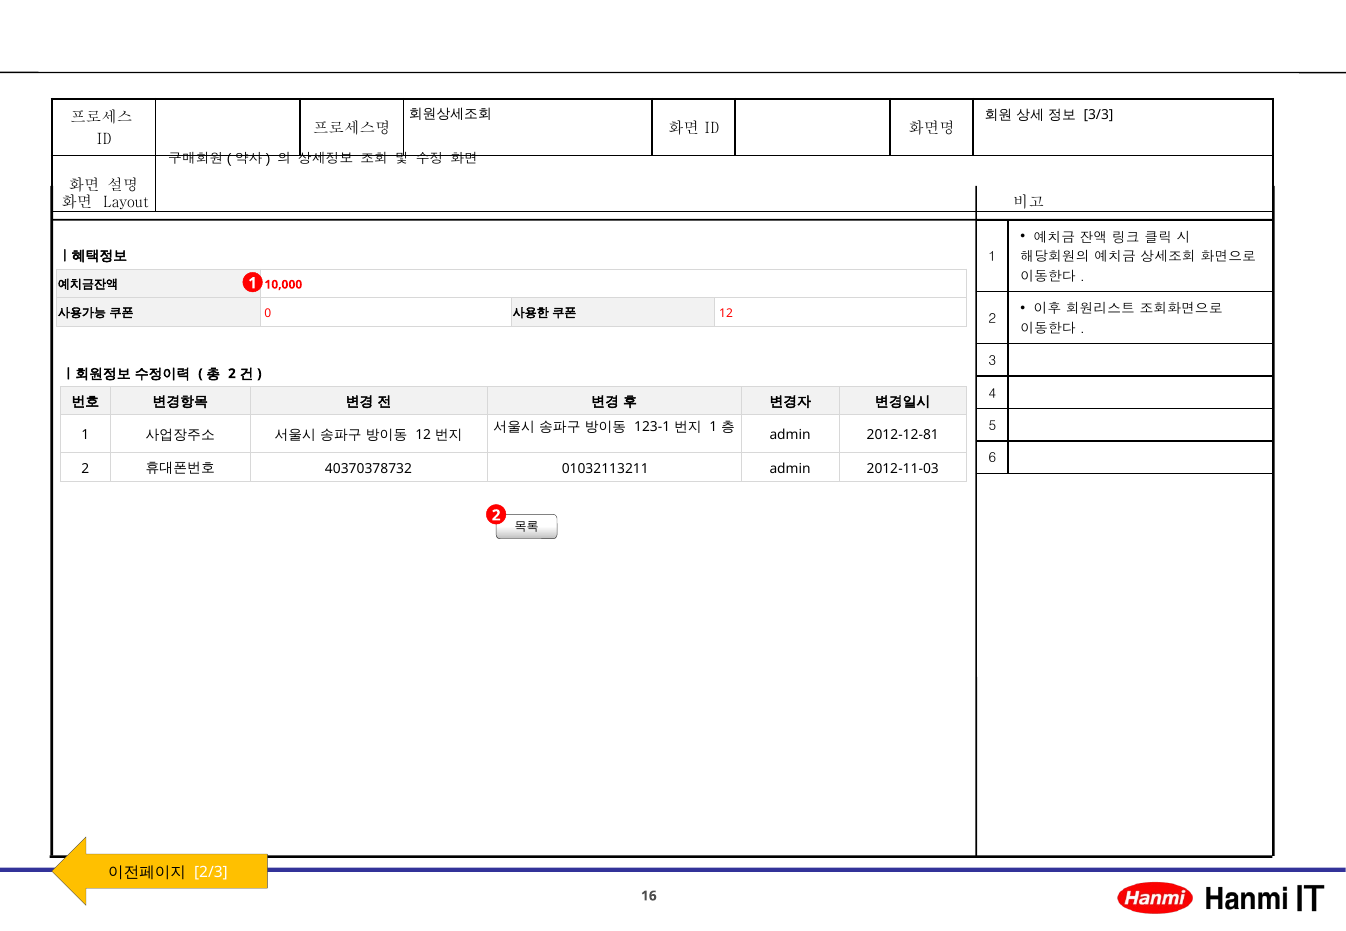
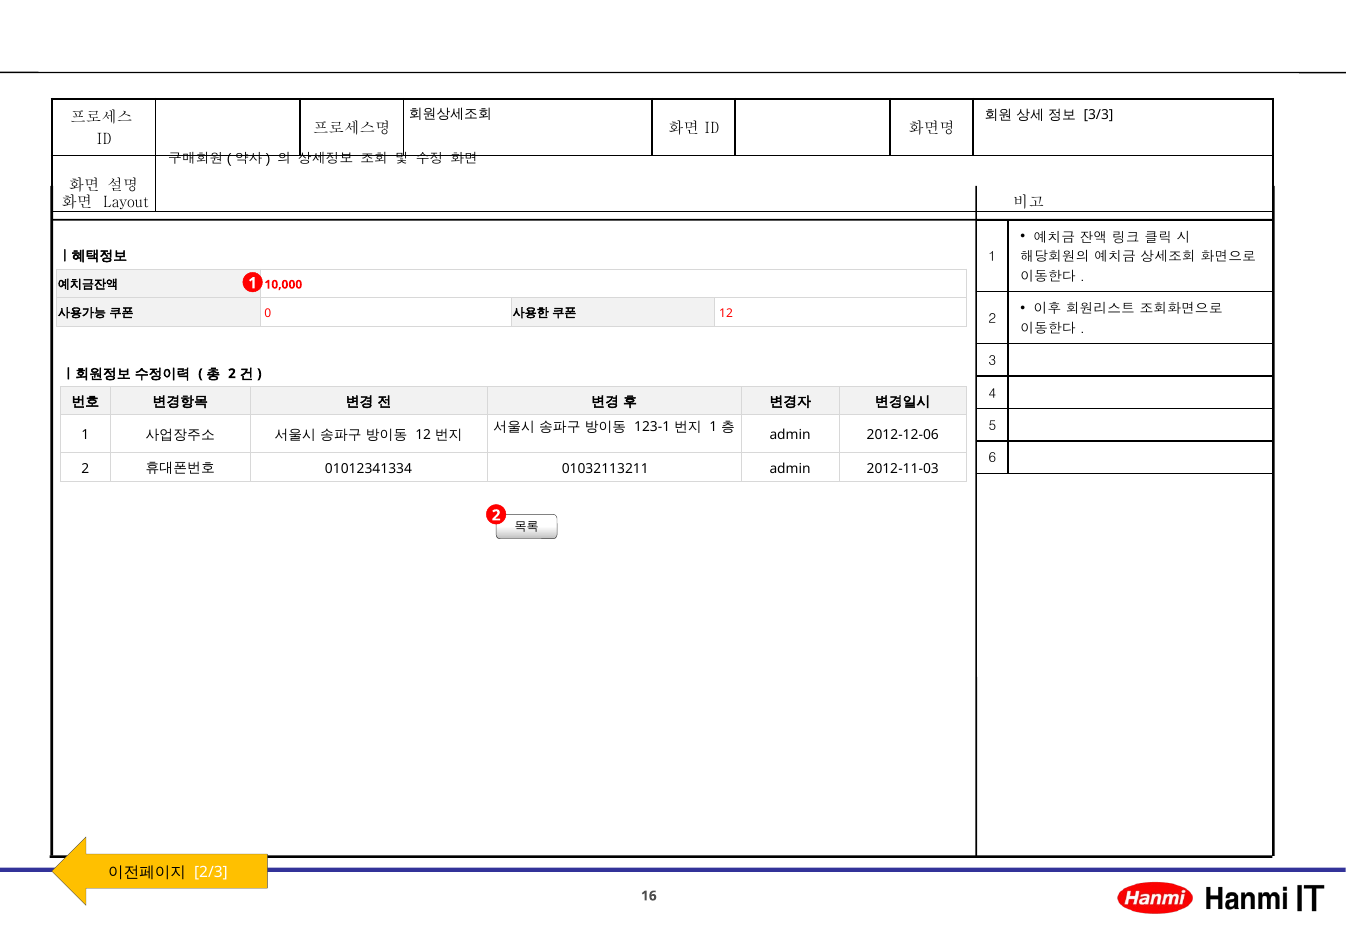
2012-12-81: 2012-12-81 -> 2012-12-06
40370378732: 40370378732 -> 01012341334
